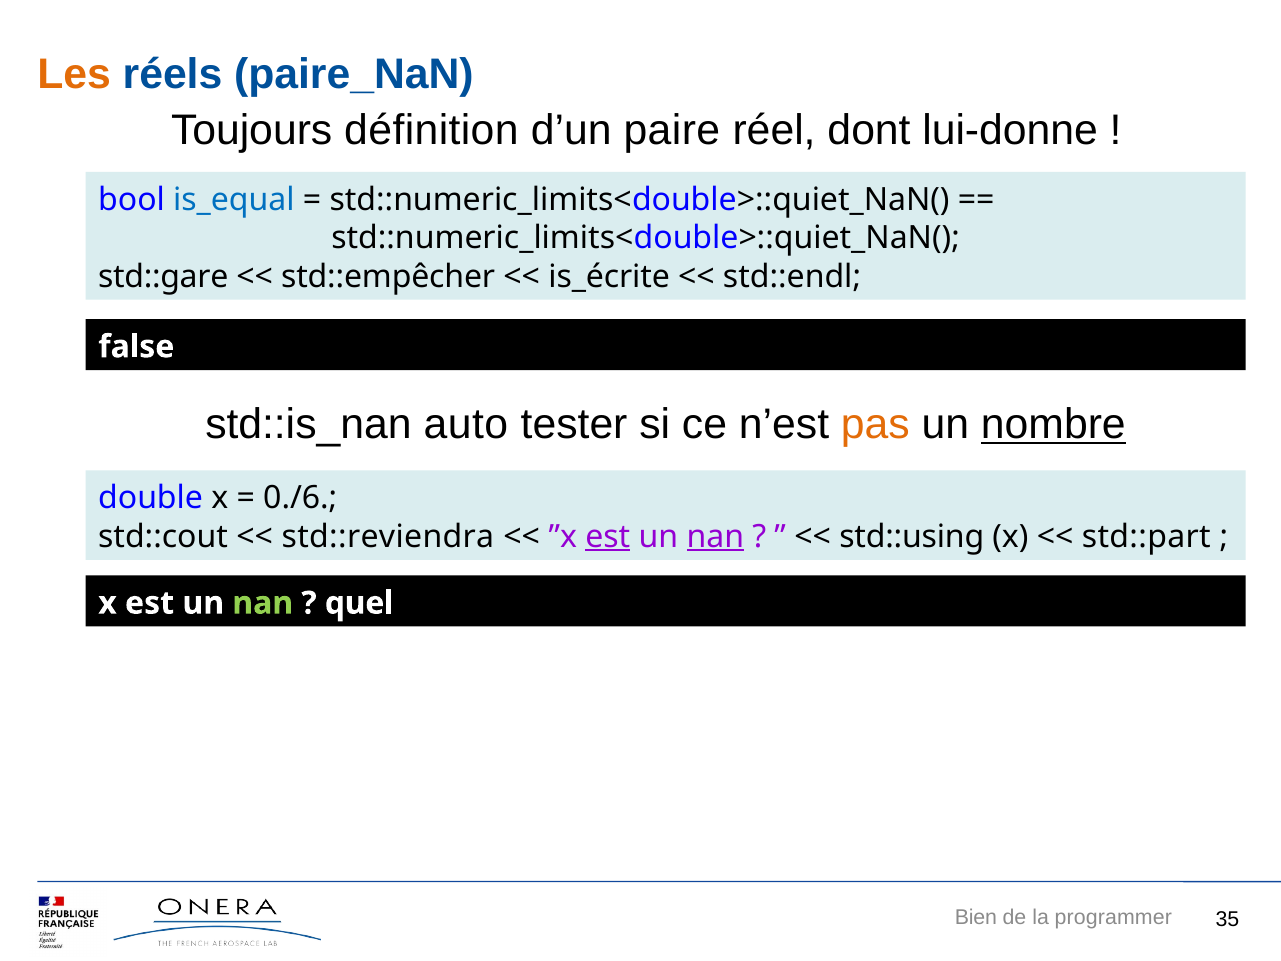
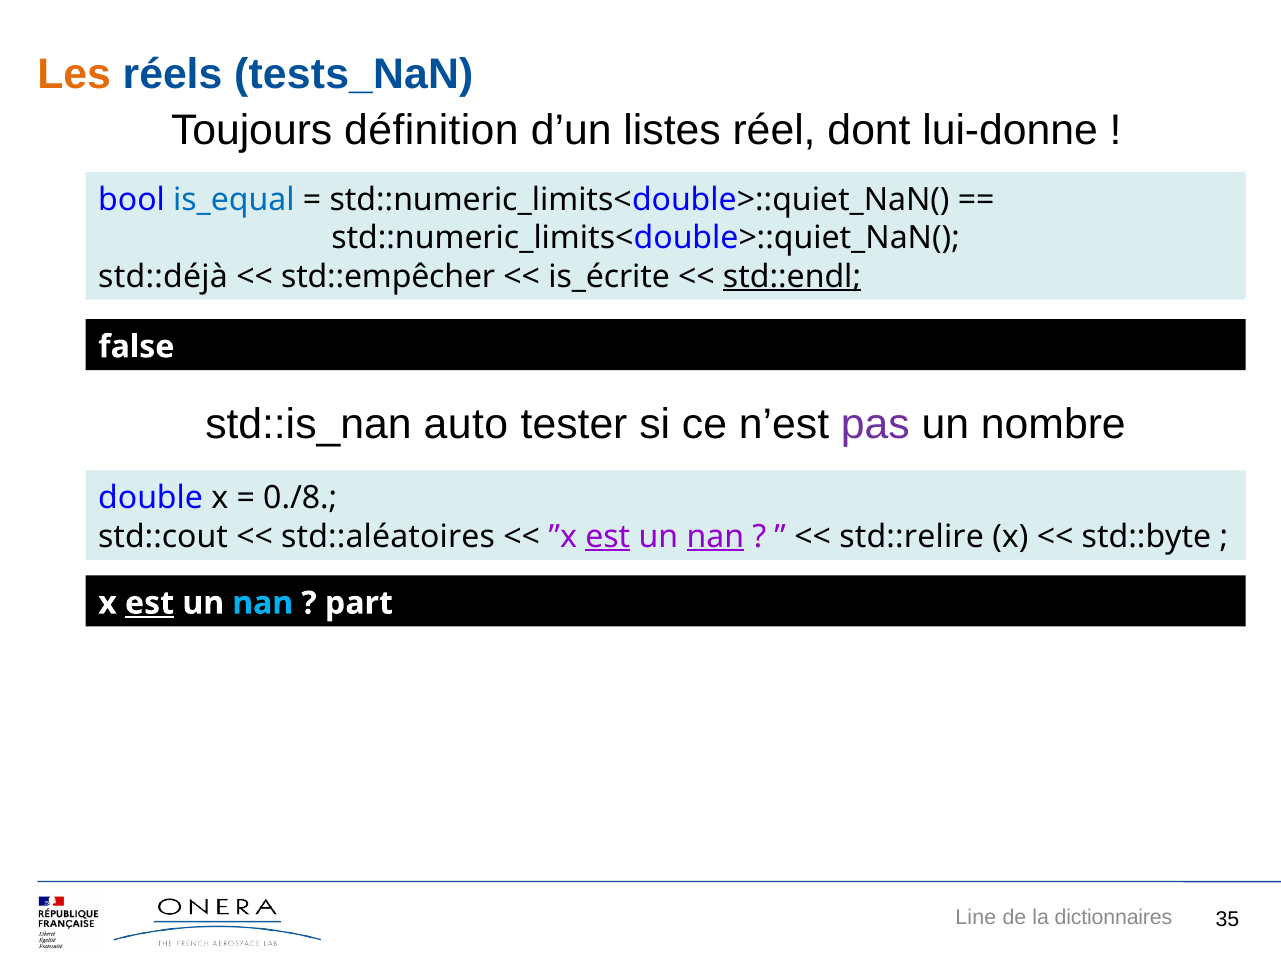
paire_NaN: paire_NaN -> tests_NaN
paire: paire -> listes
std::gare: std::gare -> std::déjà
std::endl underline: none -> present
pas colour: orange -> purple
nombre underline: present -> none
0./6: 0./6 -> 0./8
std::reviendra: std::reviendra -> std::aléatoires
std::using: std::using -> std::relire
std::part: std::part -> std::byte
est at (149, 603) underline: none -> present
nan at (263, 603) colour: light green -> light blue
quel: quel -> part
Bien: Bien -> Line
programmer: programmer -> dictionnaires
